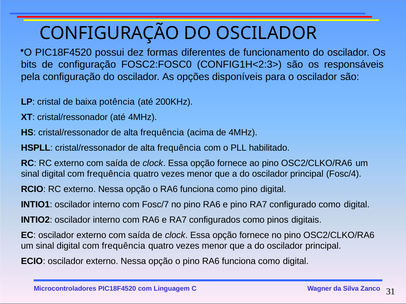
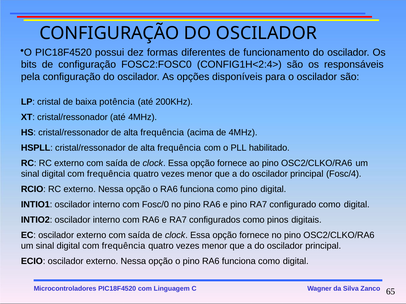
CONFIG1H<2:3>: CONFIG1H<2:3> -> CONFIG1H<2:4>
Fosc/7: Fosc/7 -> Fosc/0
31: 31 -> 65
